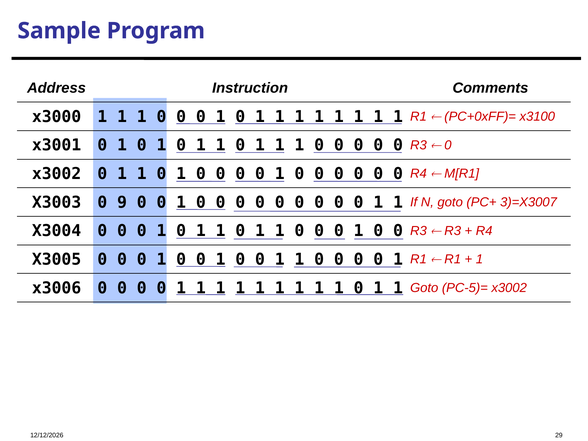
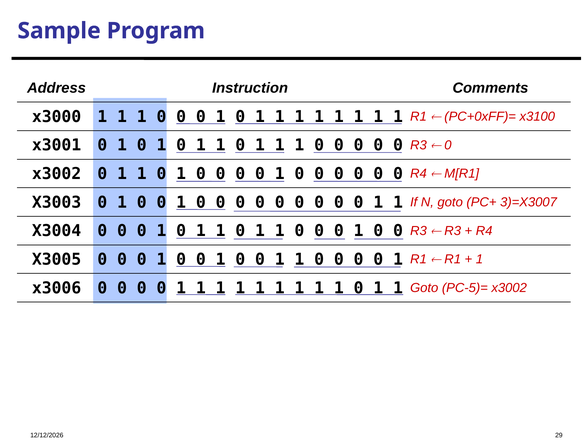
X3003 0 9: 9 -> 1
